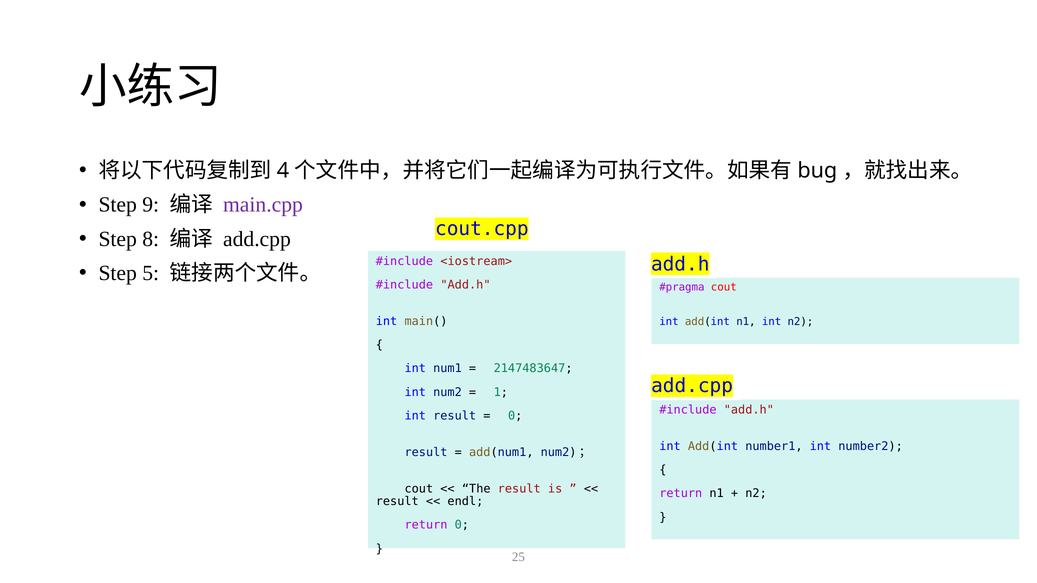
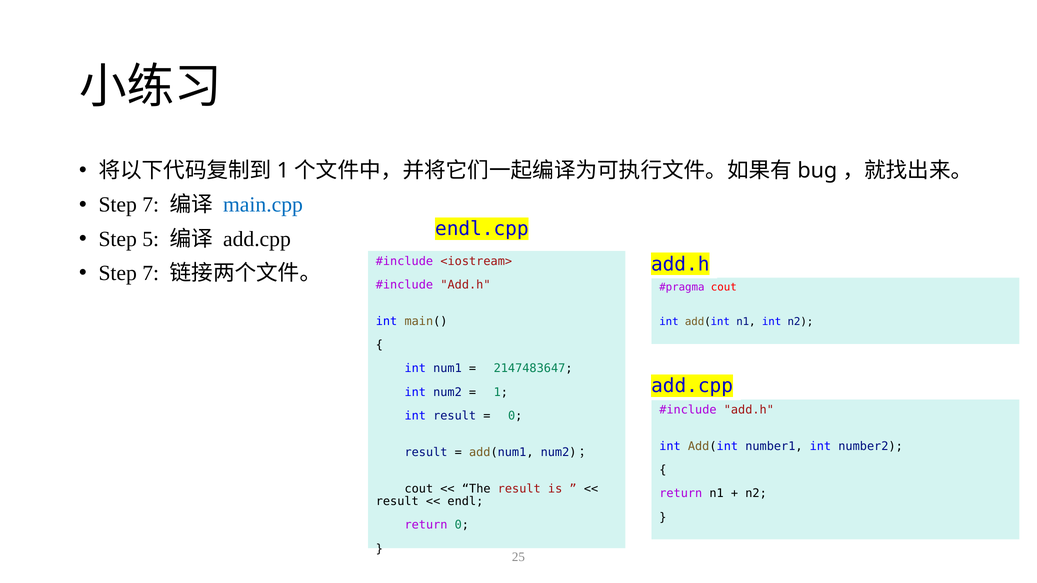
4 at (283, 171): 4 -> 1
9 at (151, 205): 9 -> 7
main.cpp colour: purple -> blue
cout.cpp: cout.cpp -> endl.cpp
8: 8 -> 5
5 at (151, 273): 5 -> 7
